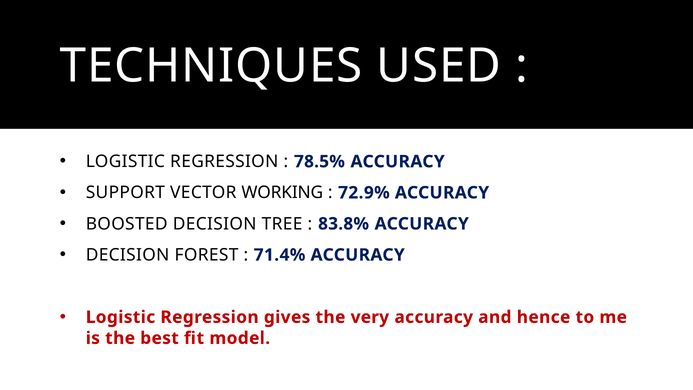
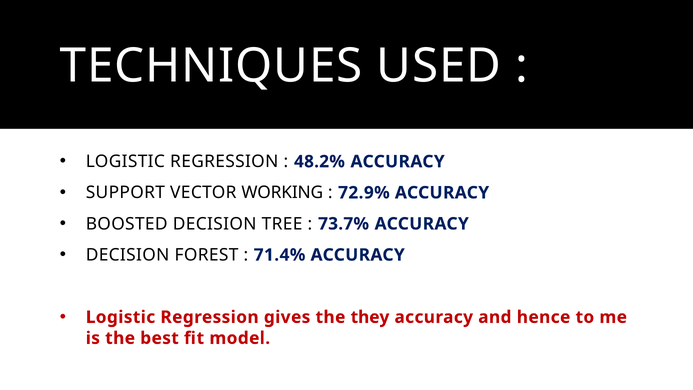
78.5%: 78.5% -> 48.2%
83.8%: 83.8% -> 73.7%
very: very -> they
